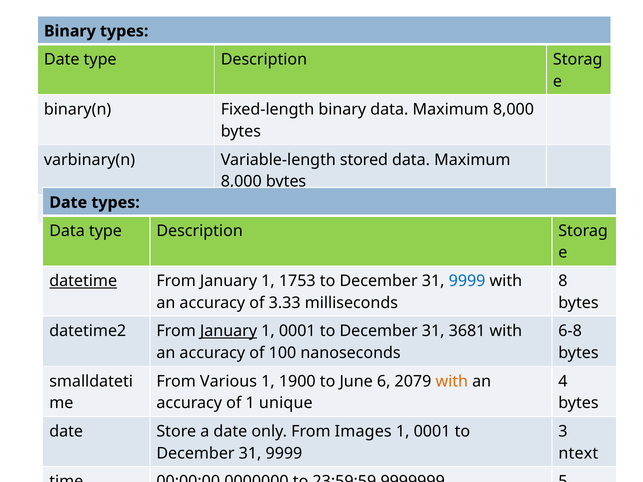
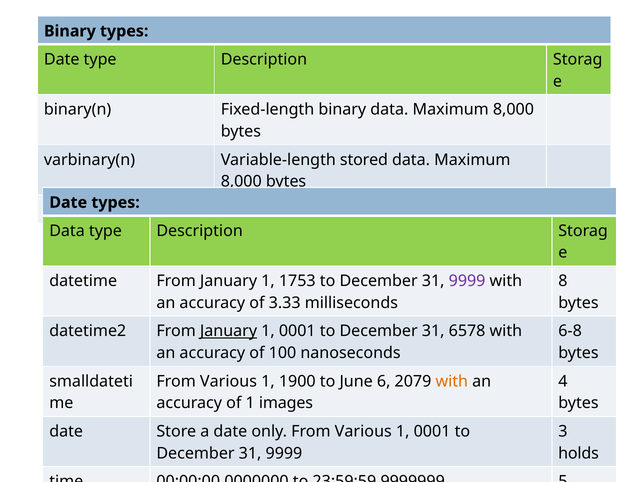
datetime underline: present -> none
9999 at (467, 281) colour: blue -> purple
3681: 3681 -> 6578
1 unique: unique -> images
only From Images: Images -> Various
ntext: ntext -> holds
